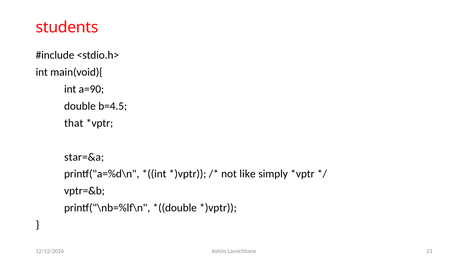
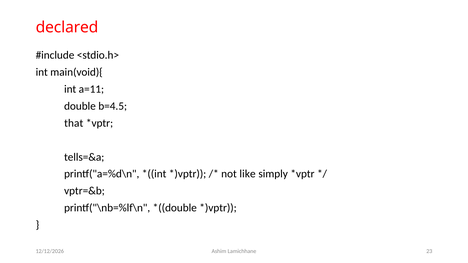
students: students -> declared
a=90: a=90 -> a=11
star=&a: star=&a -> tells=&a
